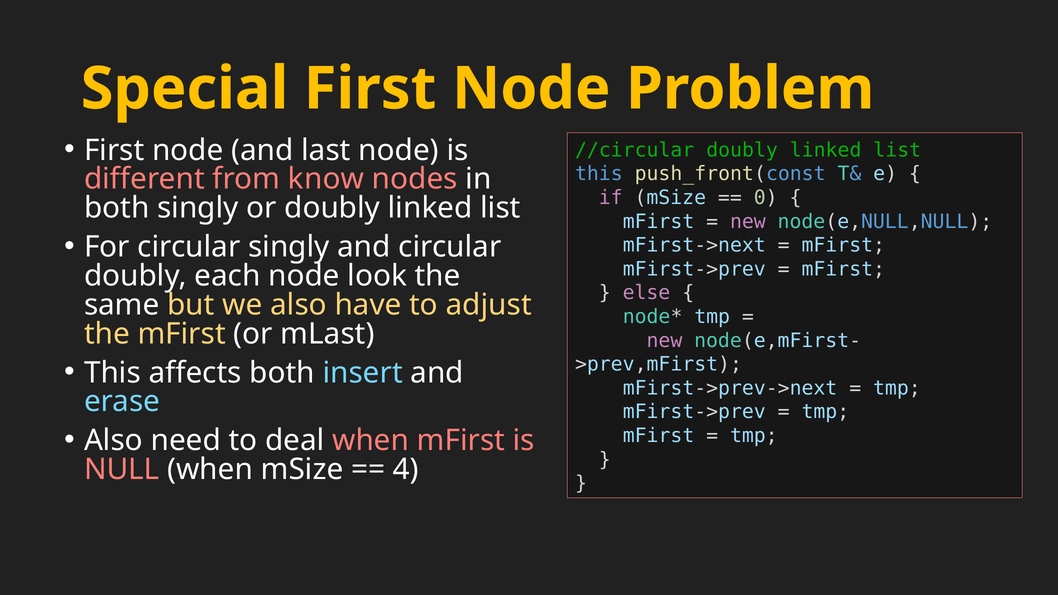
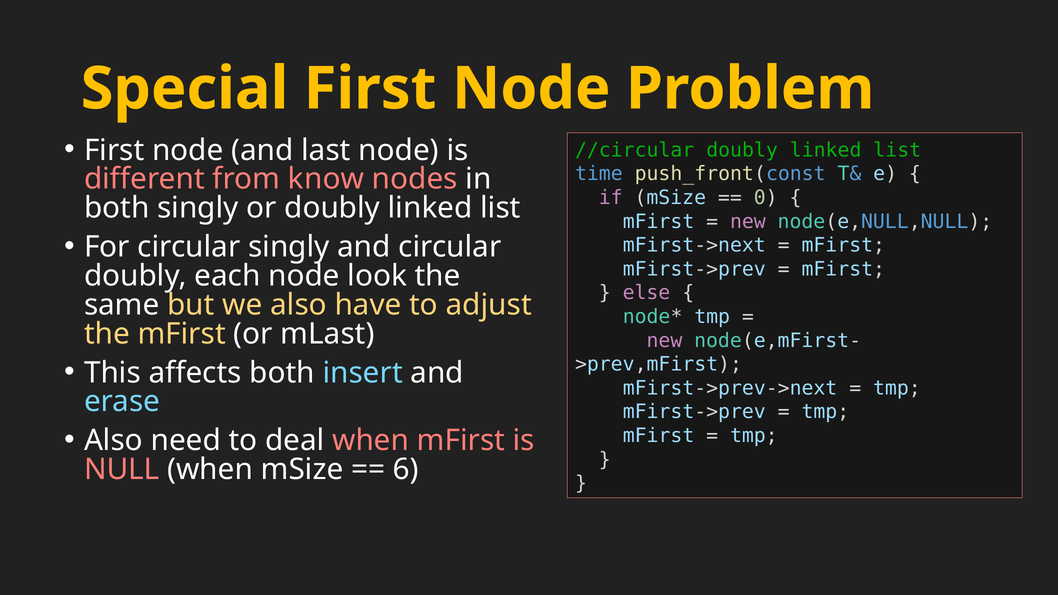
this at (599, 174): this -> time
4: 4 -> 6
